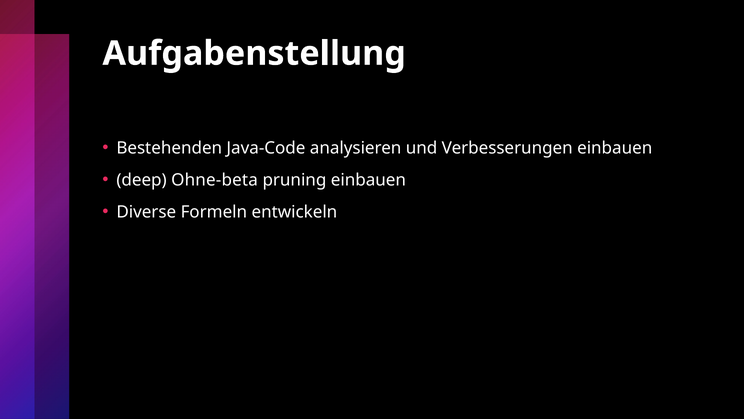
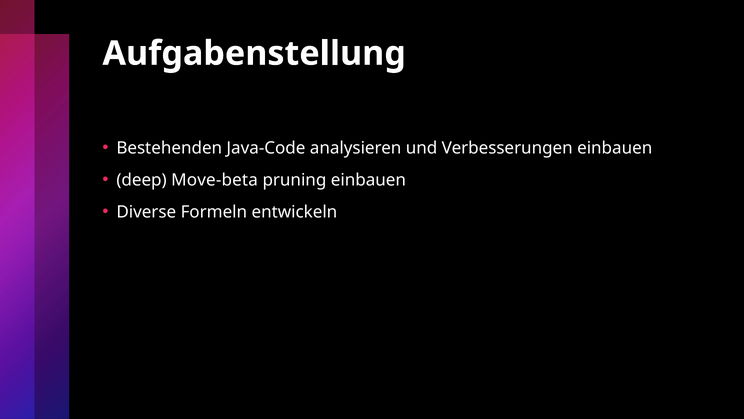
Ohne-beta: Ohne-beta -> Move-beta
